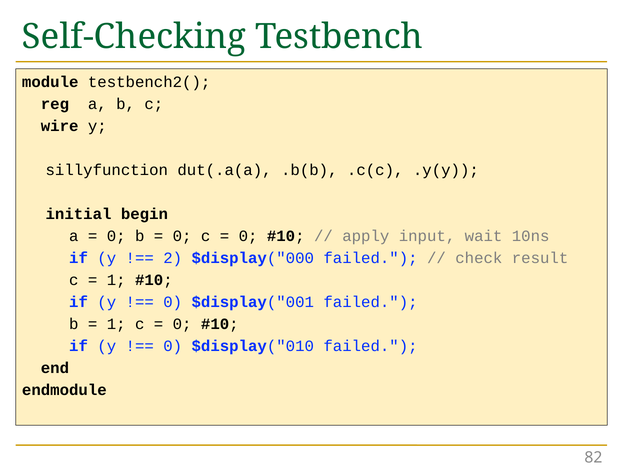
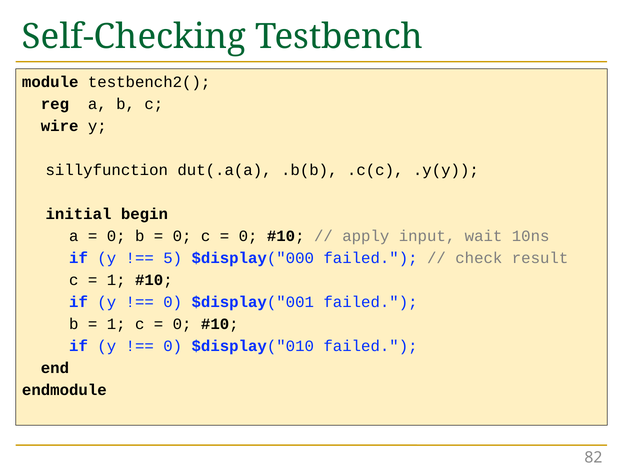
2: 2 -> 5
